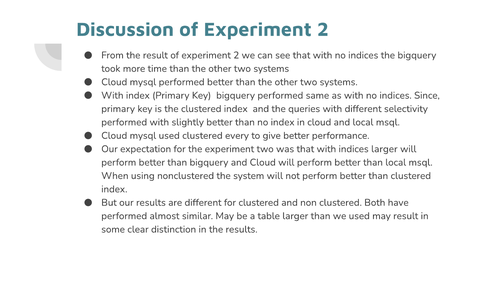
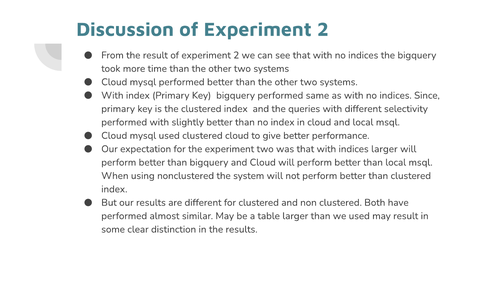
clustered every: every -> cloud
